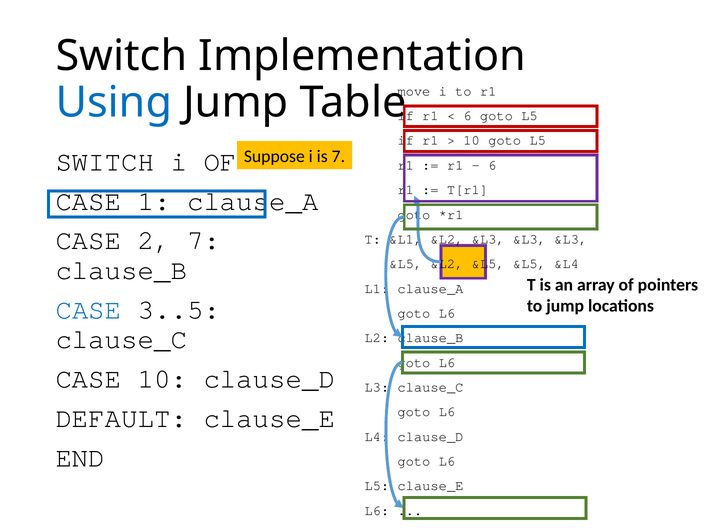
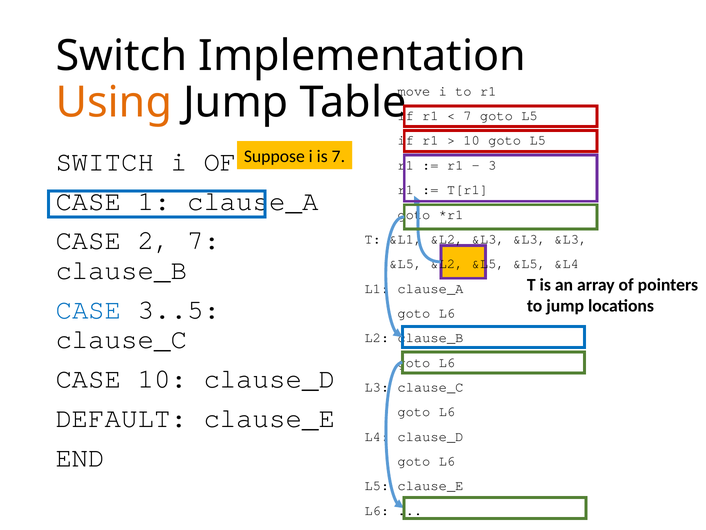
Using colour: blue -> orange
6 at (467, 116): 6 -> 7
6 at (492, 165): 6 -> 3
